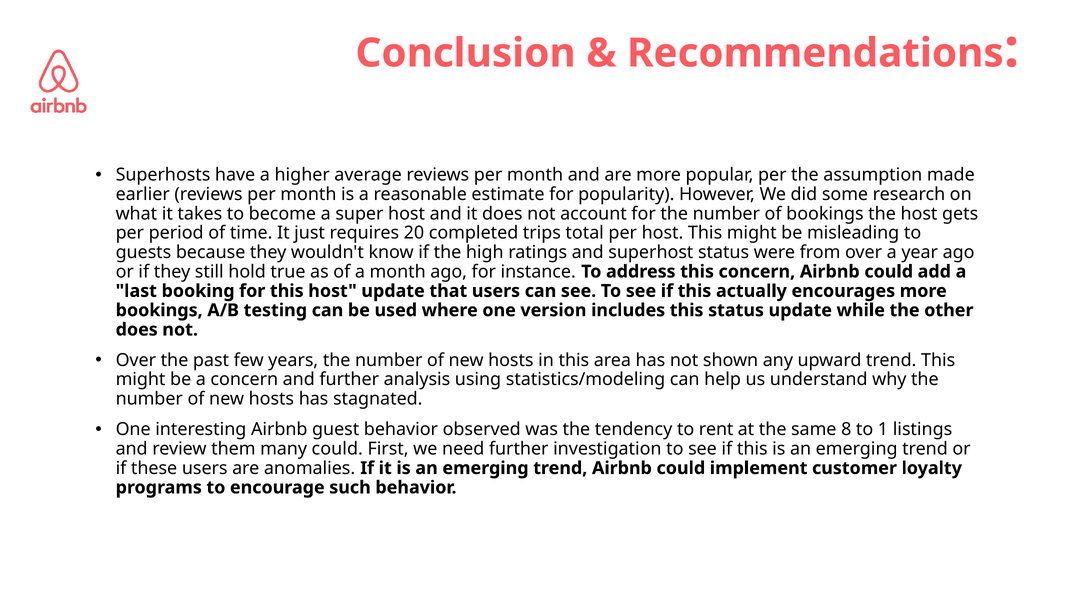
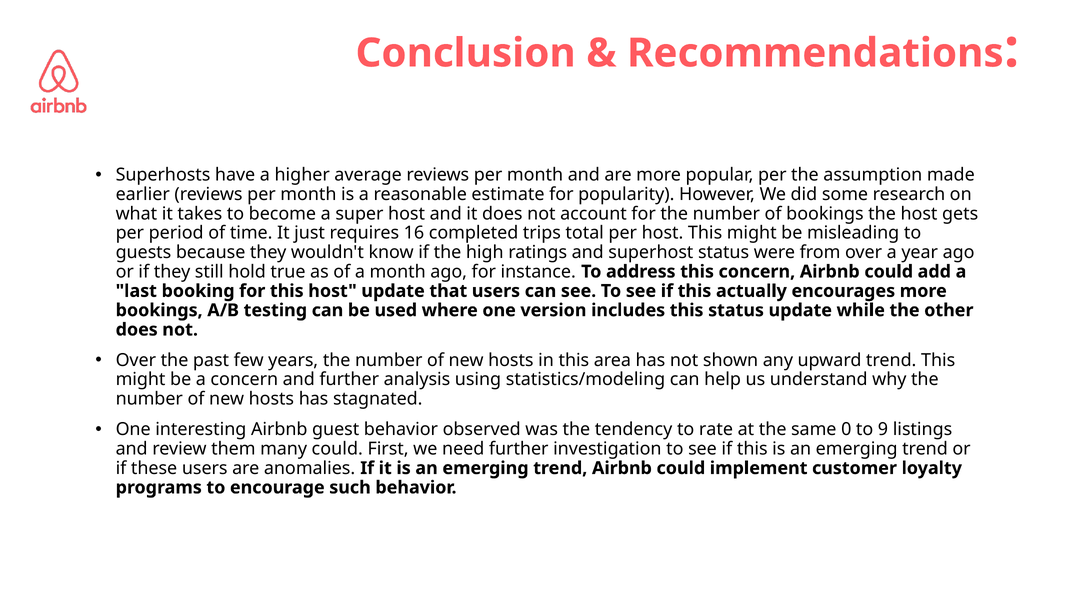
20: 20 -> 16
rent: rent -> rate
8: 8 -> 0
1: 1 -> 9
